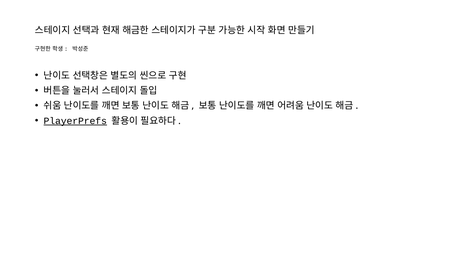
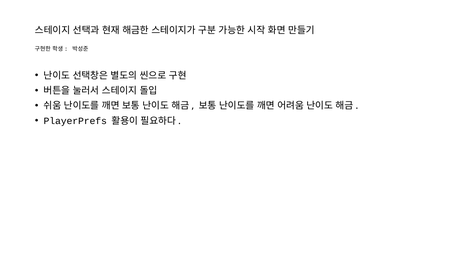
PlayerPrefs underline: present -> none
